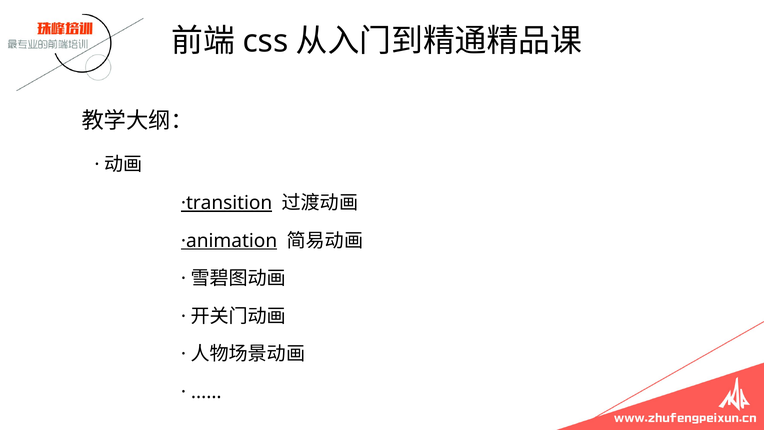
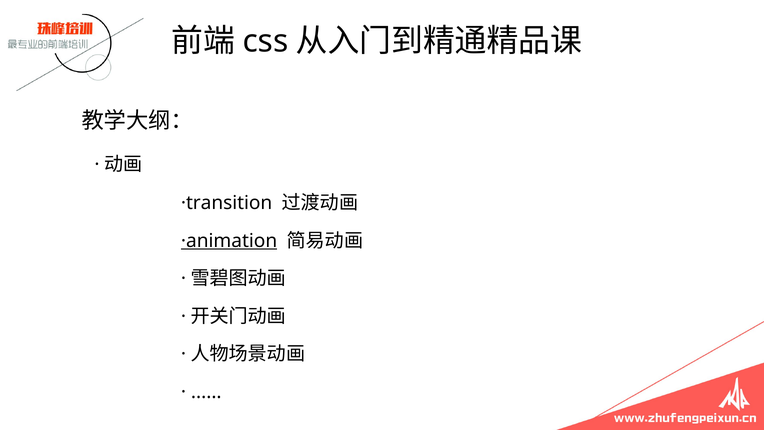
·transition underline: present -> none
